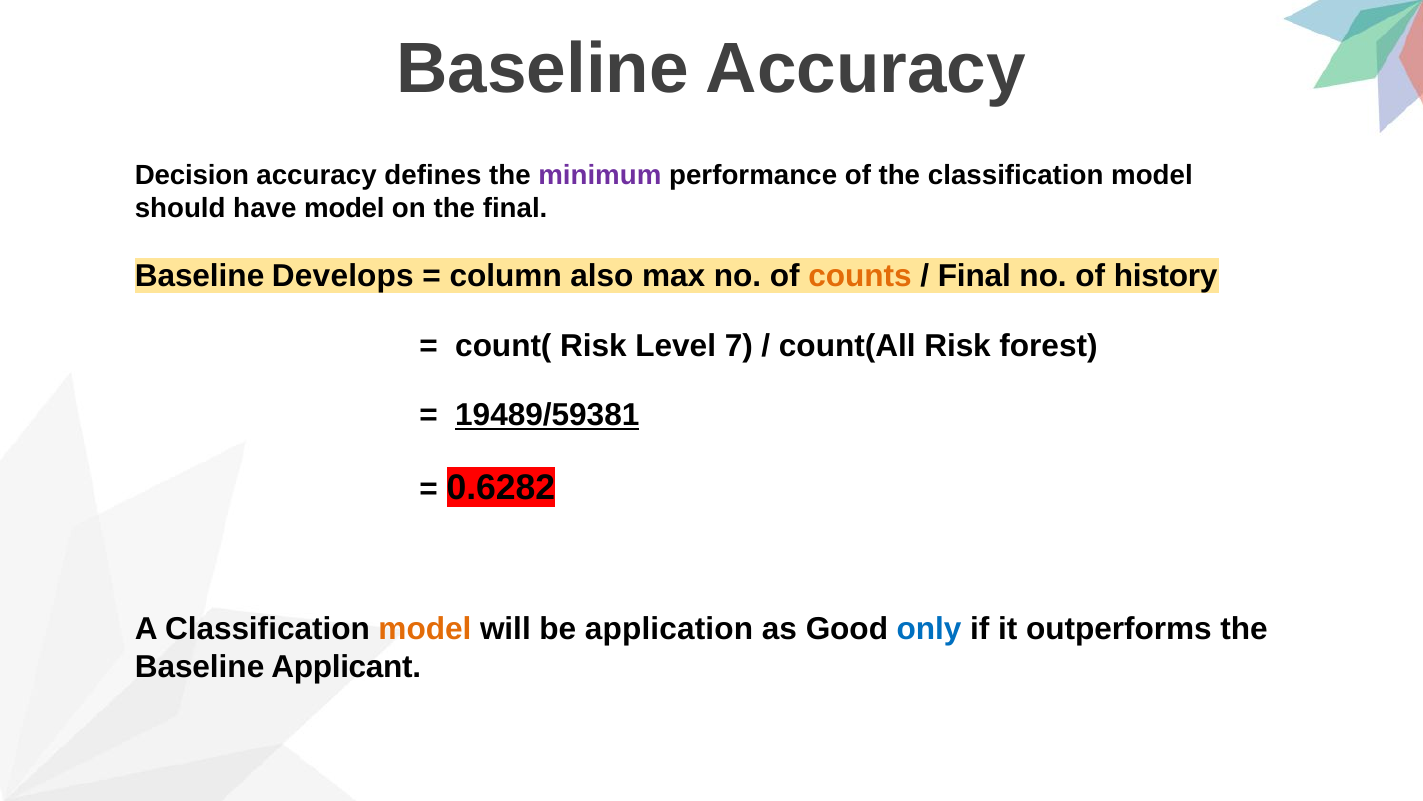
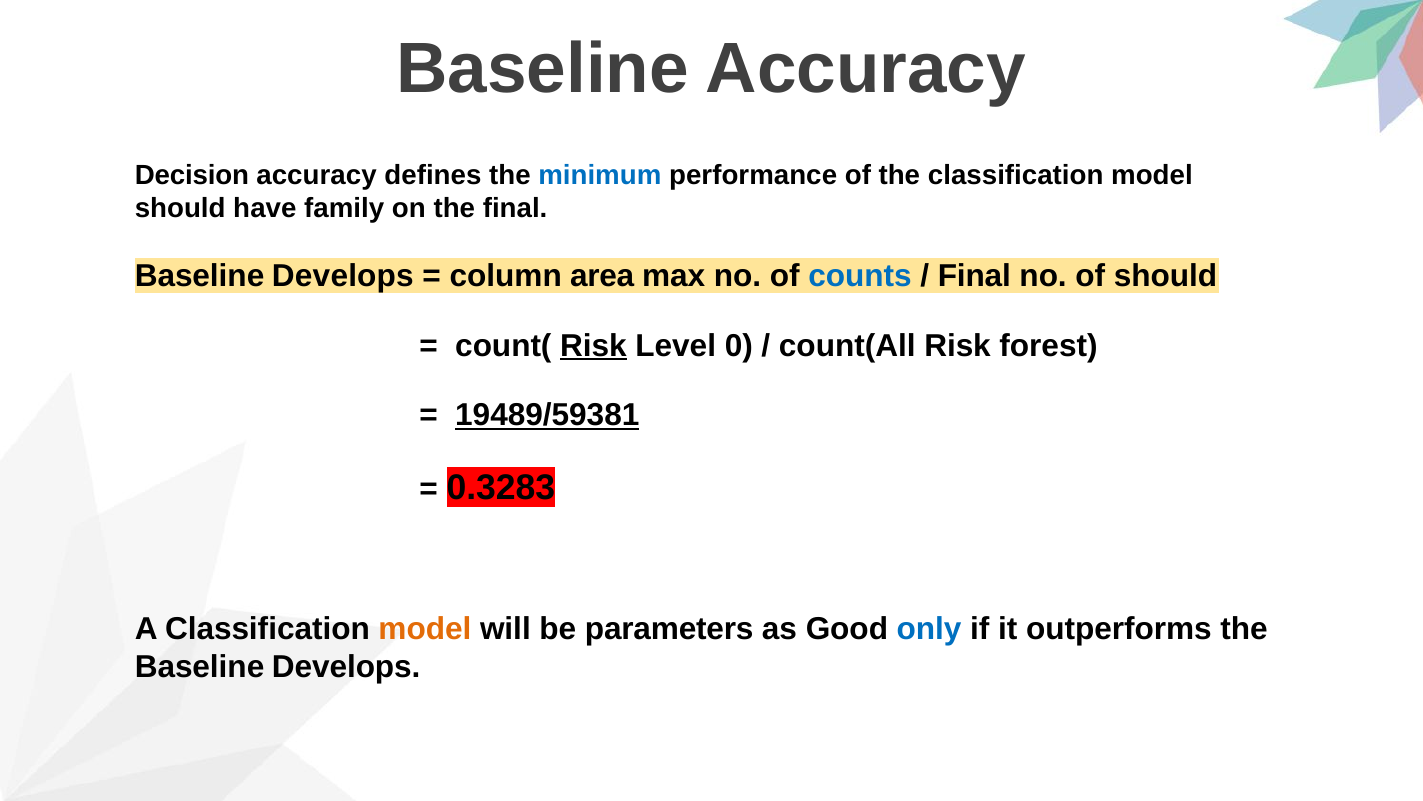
minimum colour: purple -> blue
have model: model -> family
also: also -> area
counts colour: orange -> blue
of history: history -> should
Risk at (593, 345) underline: none -> present
7: 7 -> 0
0.6282: 0.6282 -> 0.3283
application: application -> parameters
Applicant at (346, 666): Applicant -> Develops
